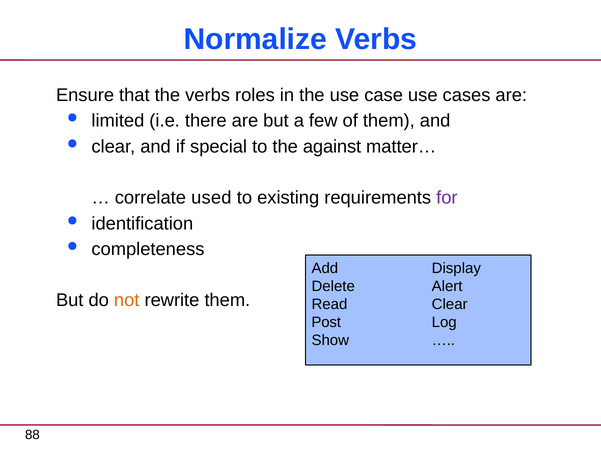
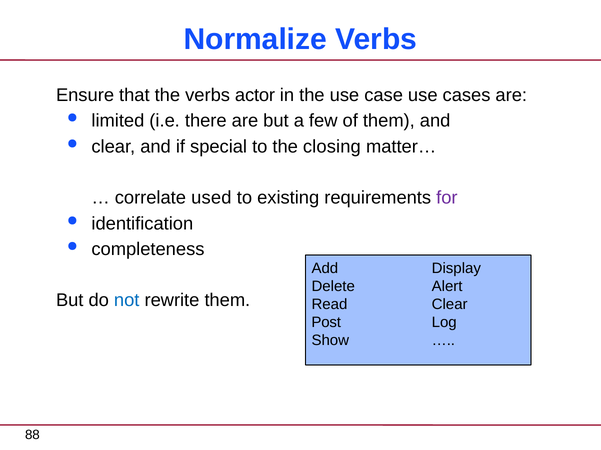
roles: roles -> actor
against: against -> closing
not colour: orange -> blue
